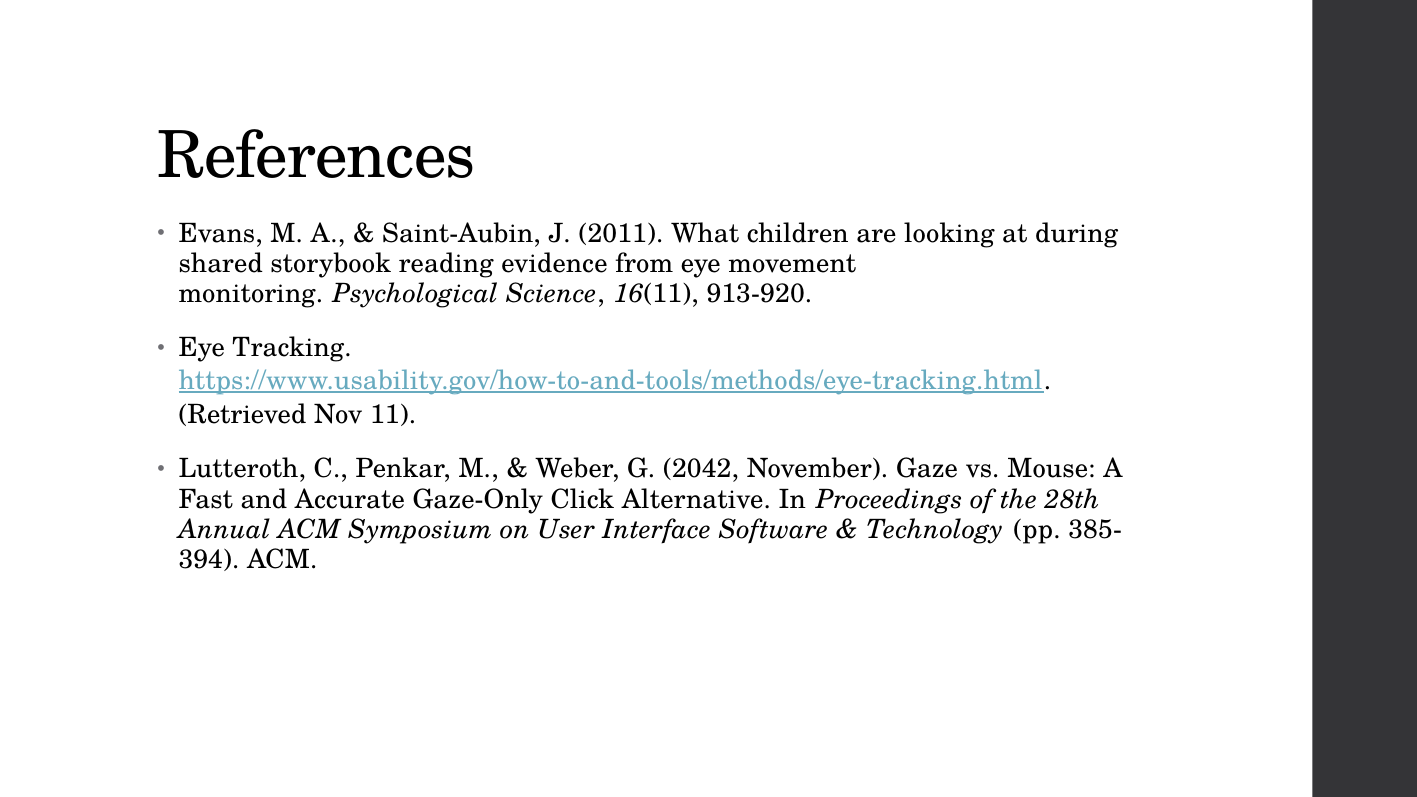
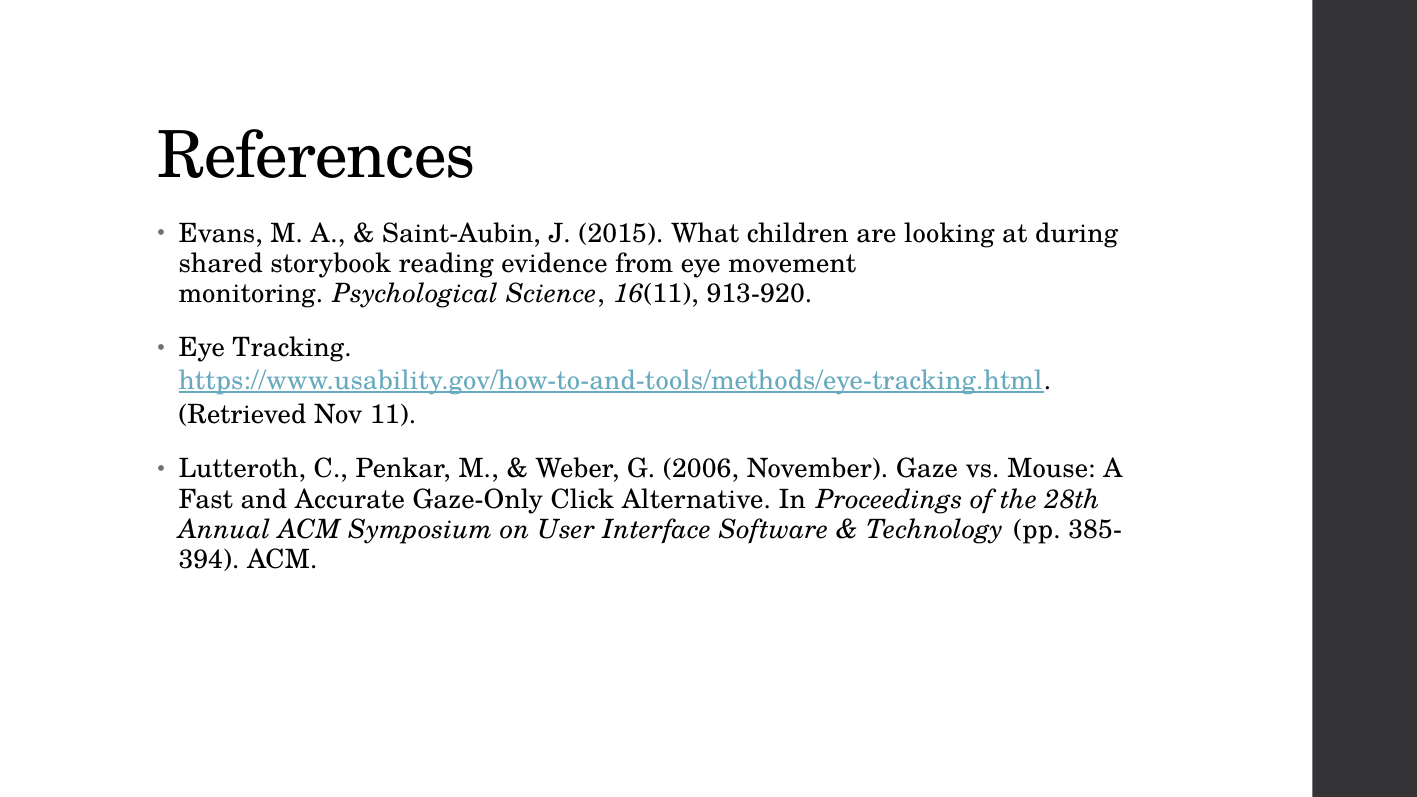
2011: 2011 -> 2015
2042: 2042 -> 2006
